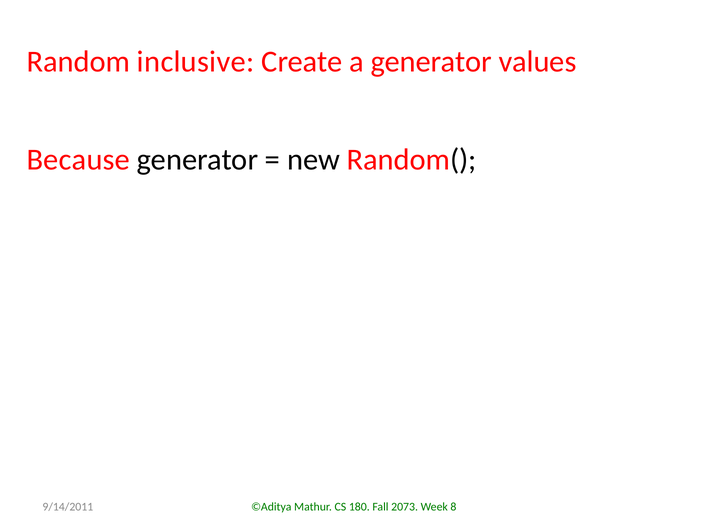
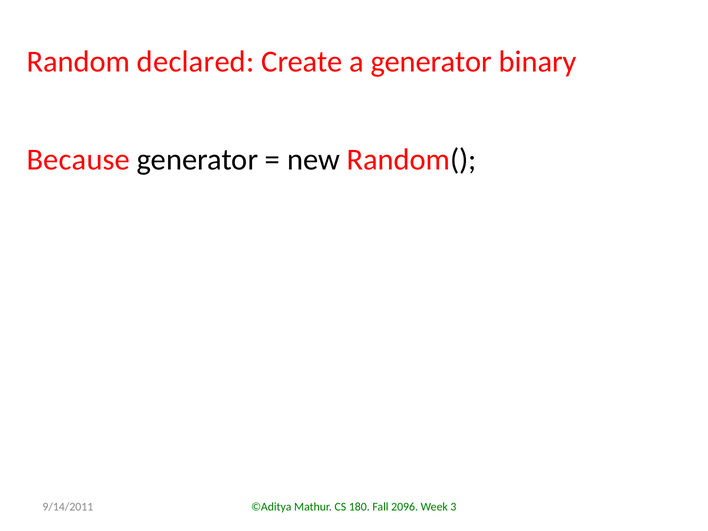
inclusive: inclusive -> declared
values: values -> binary
2073: 2073 -> 2096
8: 8 -> 3
